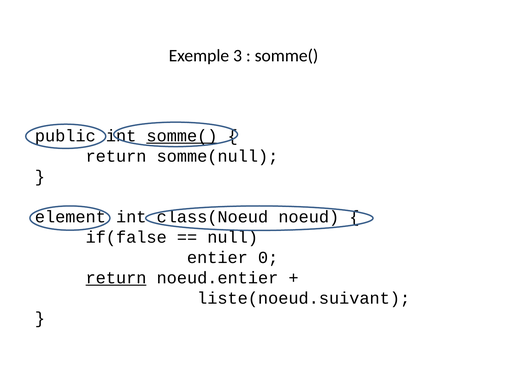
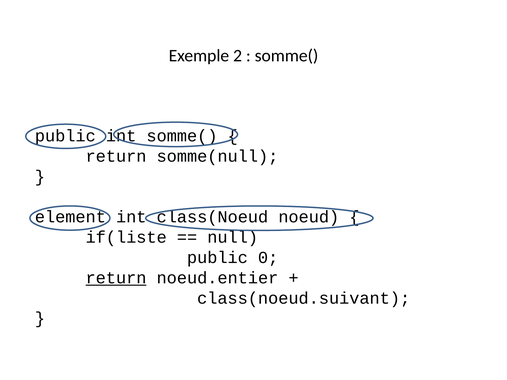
3: 3 -> 2
somme( at (182, 136) underline: present -> none
if(false: if(false -> if(liste
entier at (217, 258): entier -> public
liste(noeud.suivant: liste(noeud.suivant -> class(noeud.suivant
